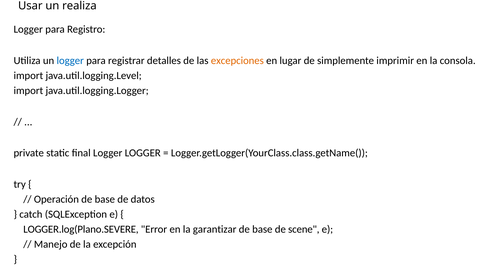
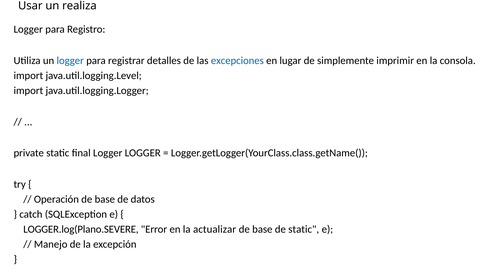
excepciones colour: orange -> blue
garantizar: garantizar -> actualizar
de scene: scene -> static
